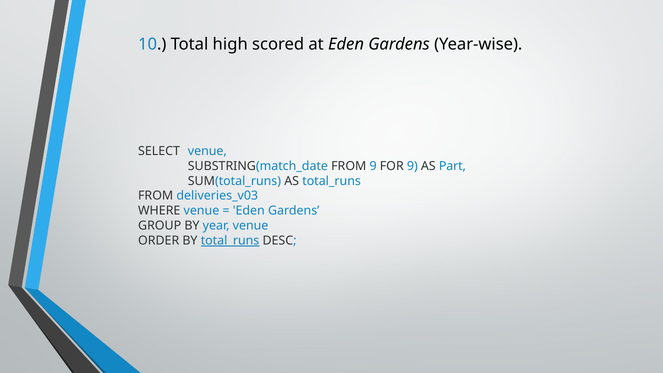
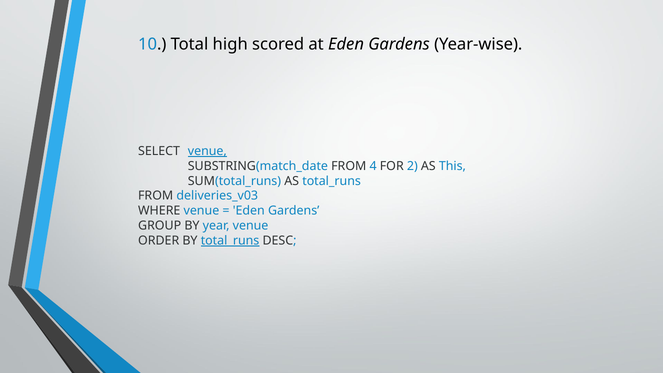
venue at (207, 151) underline: none -> present
FROM 9: 9 -> 4
FOR 9: 9 -> 2
Part: Part -> This
